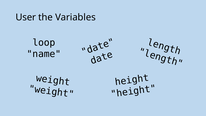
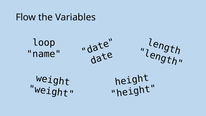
User: User -> Flow
